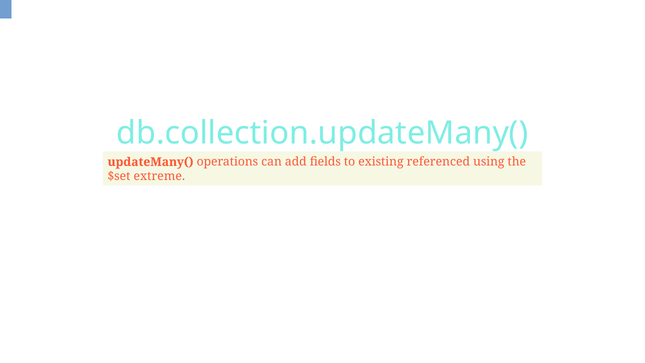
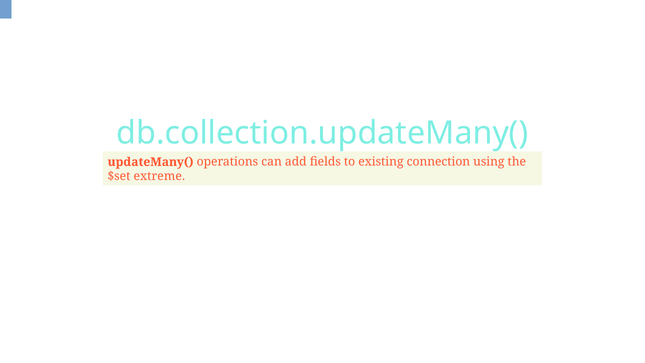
referenced: referenced -> connection
